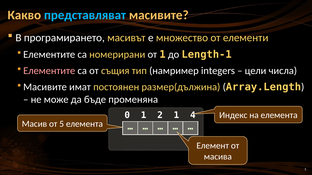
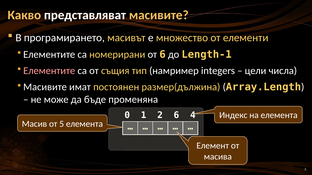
представляват colour: light blue -> white
от 1: 1 -> 6
2 1: 1 -> 6
